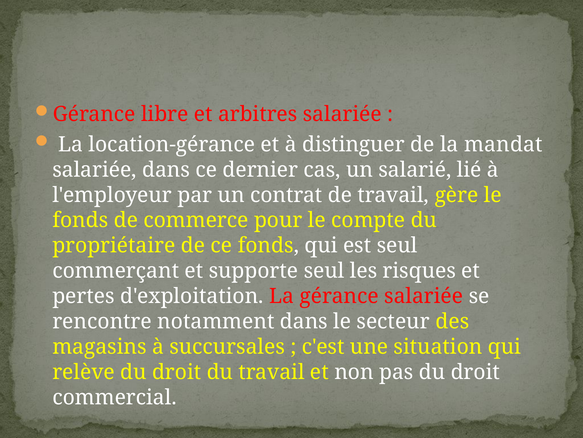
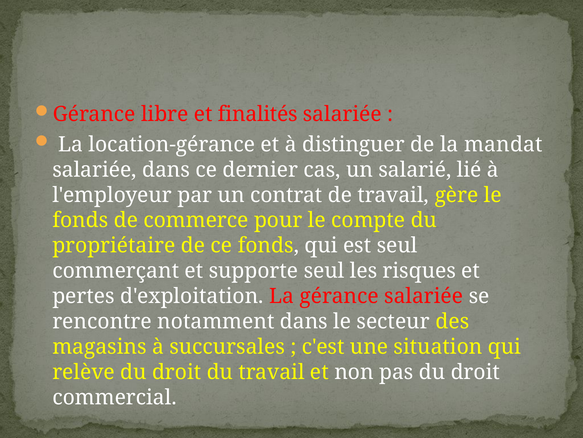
arbitres: arbitres -> finalités
